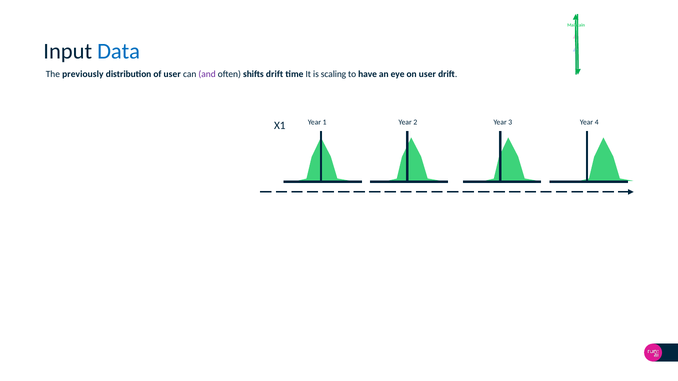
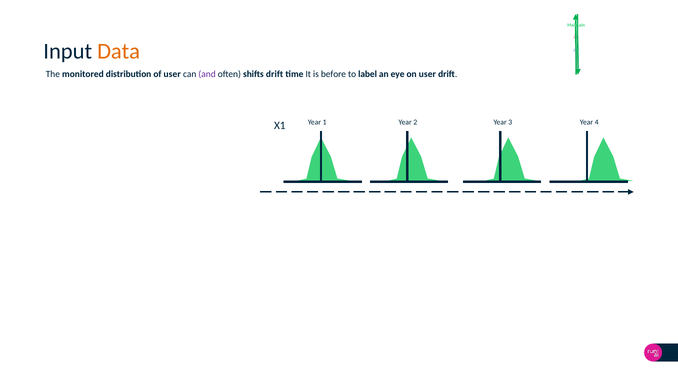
Data colour: blue -> orange
previously: previously -> monitored
scaling: scaling -> before
have: have -> label
